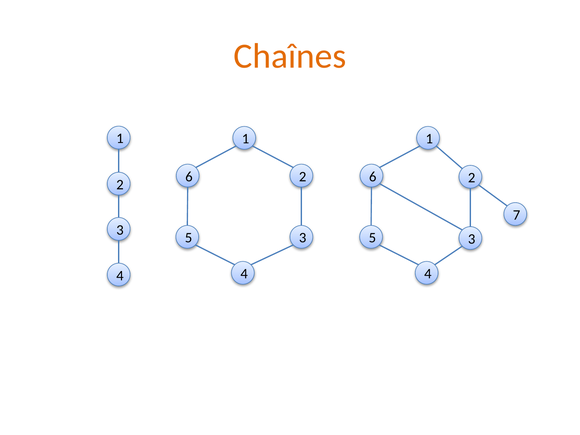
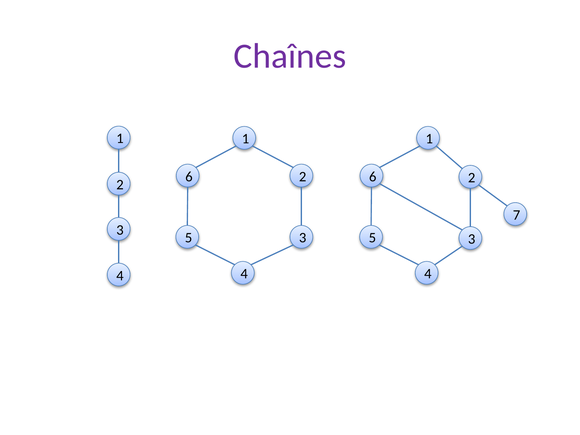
Chaînes colour: orange -> purple
